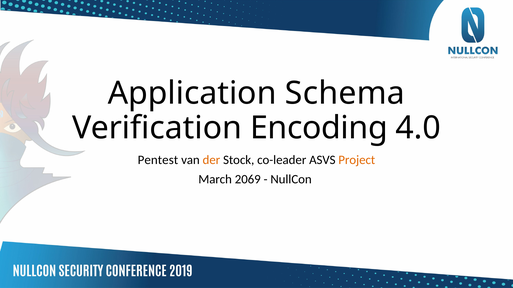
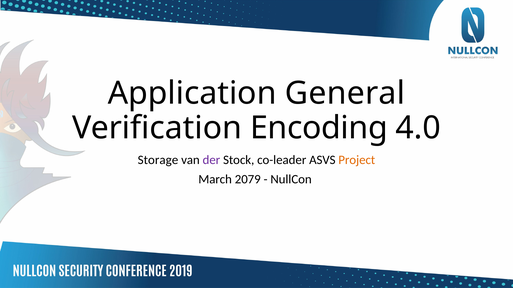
Schema: Schema -> General
Pentest: Pentest -> Storage
der colour: orange -> purple
2069: 2069 -> 2079
